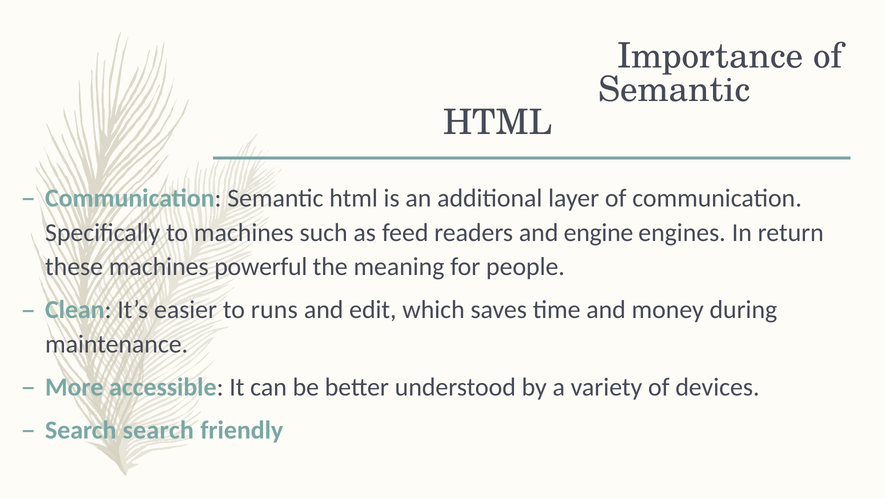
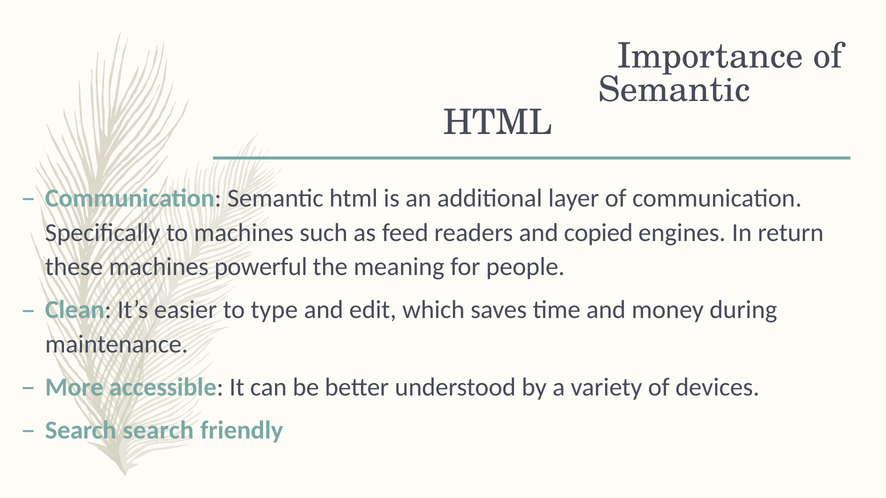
engine: engine -> copied
runs: runs -> type
